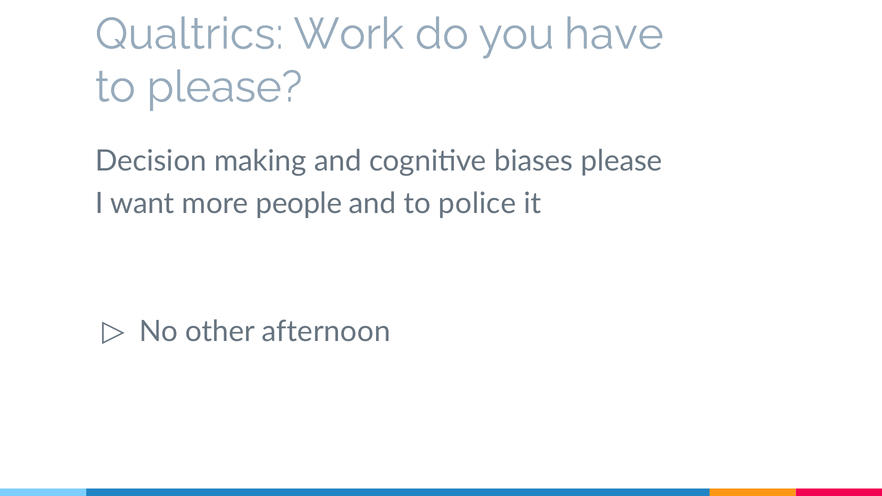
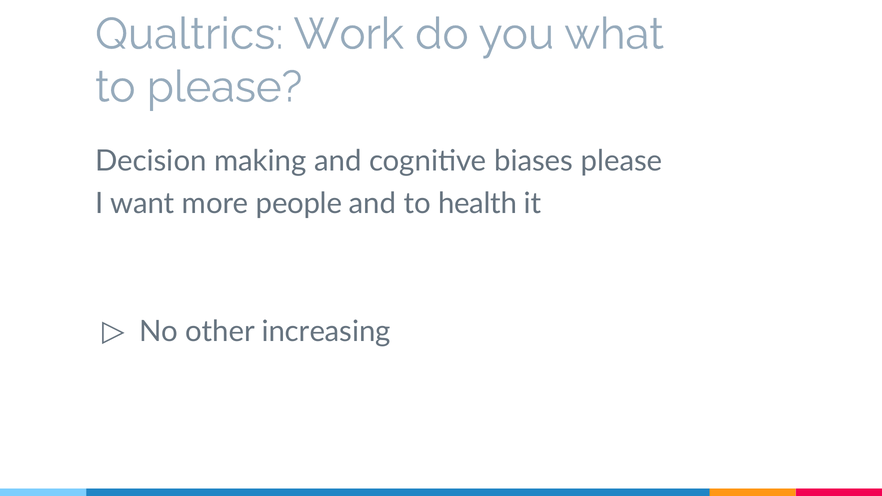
have: have -> what
police: police -> health
afternoon: afternoon -> increasing
